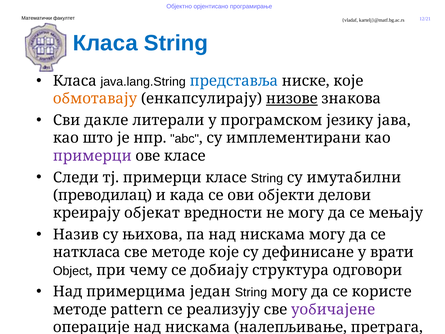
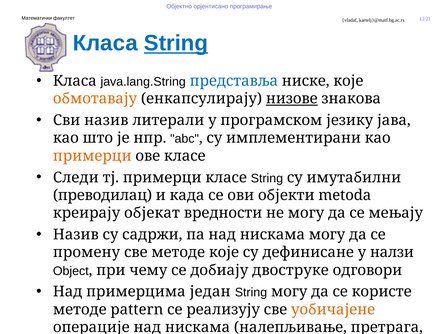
String at (176, 43) underline: none -> present
Сви дакле: дакле -> назив
примерци at (92, 156) colour: purple -> orange
делови: делови -> metoda
њихова: њихова -> садржи
наткласа: наткласа -> промену
врати: врати -> налзи
структура: структура -> двоструке
уобичајене colour: purple -> orange
